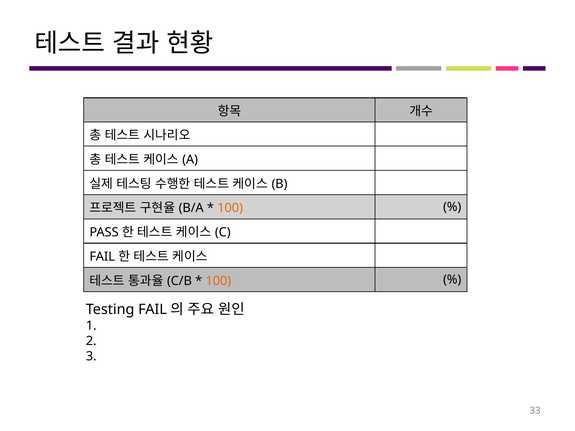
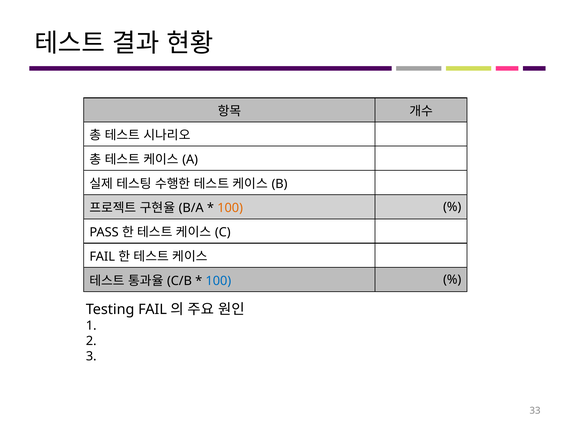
100 at (218, 281) colour: orange -> blue
